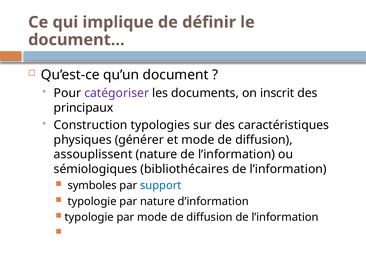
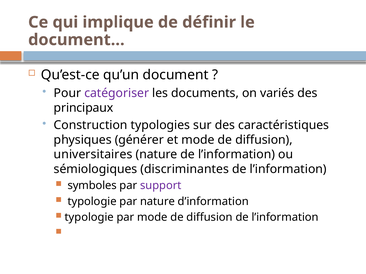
inscrit: inscrit -> variés
assouplissent: assouplissent -> universitaires
bibliothécaires: bibliothécaires -> discriminantes
support colour: blue -> purple
